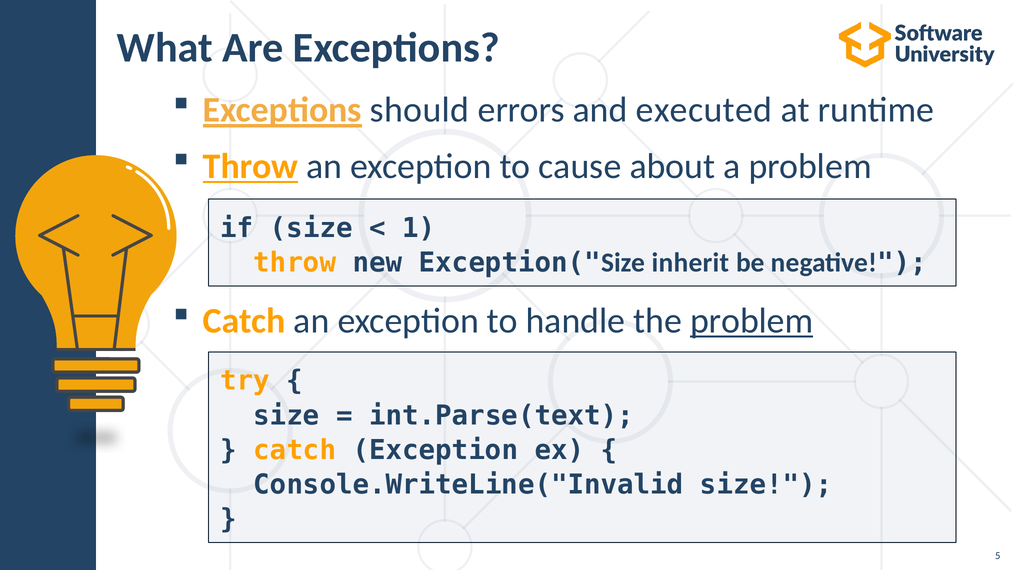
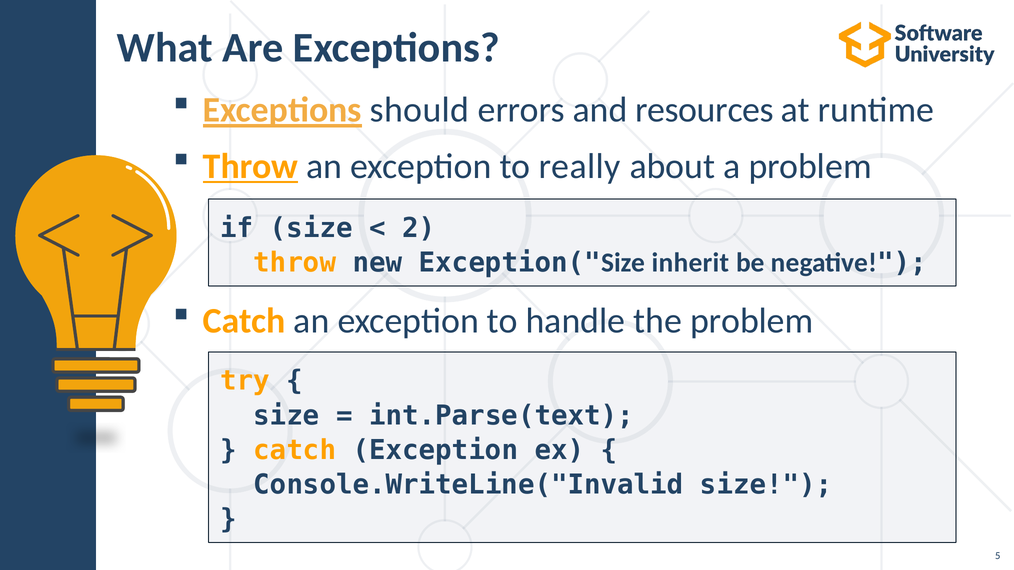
executed: executed -> resources
cause: cause -> really
1: 1 -> 2
problem at (752, 321) underline: present -> none
